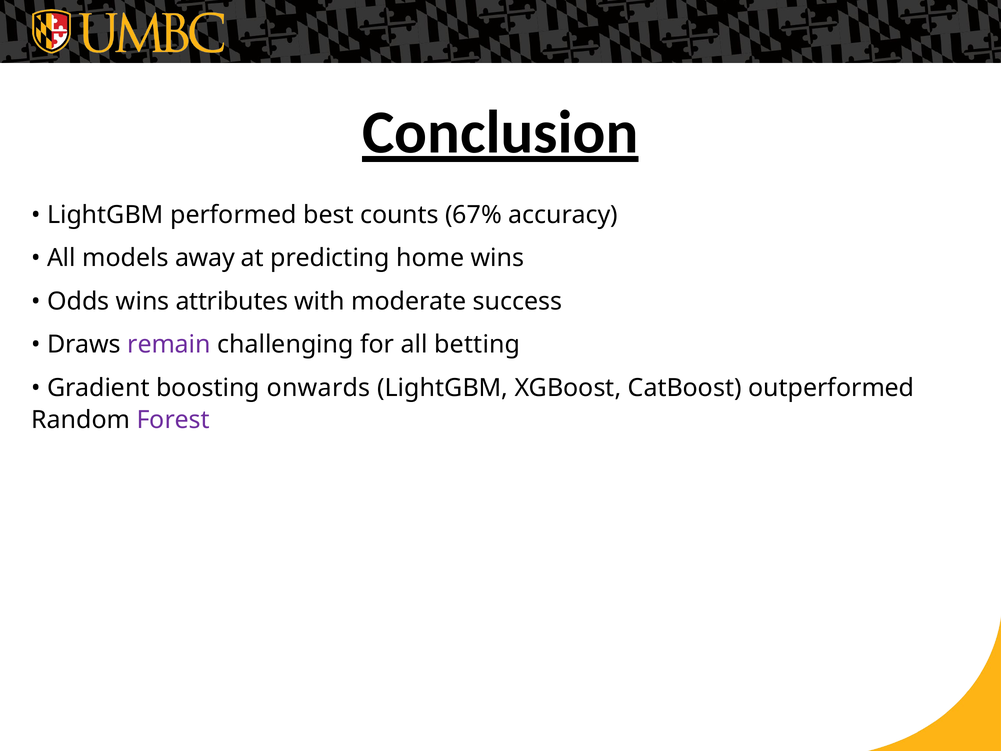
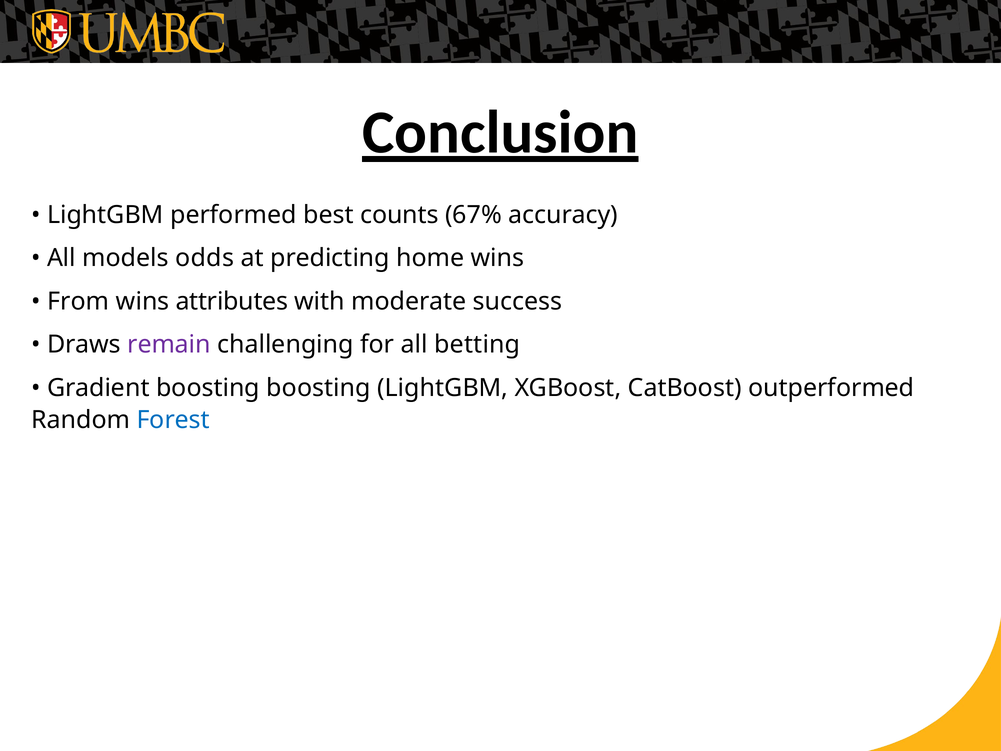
away: away -> odds
Odds: Odds -> From
boosting onwards: onwards -> boosting
Forest colour: purple -> blue
